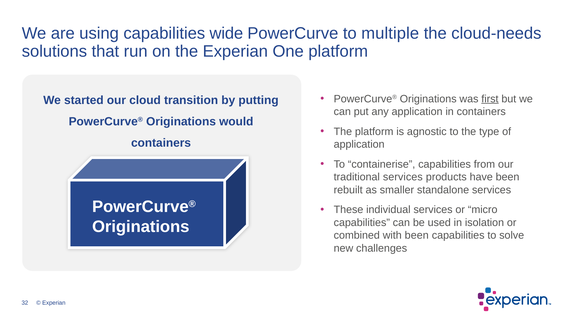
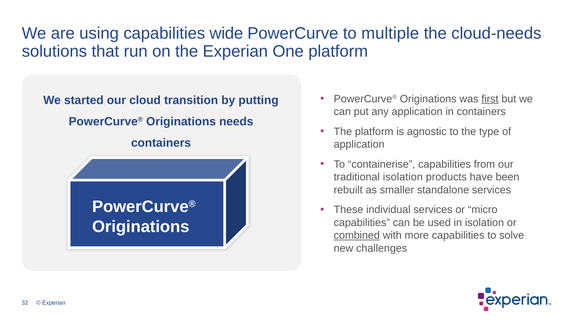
would: would -> needs
traditional services: services -> isolation
combined underline: none -> present
with been: been -> more
